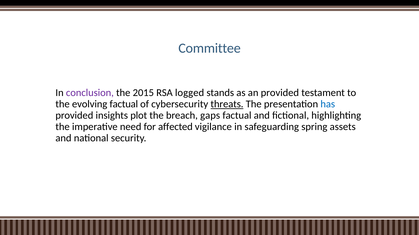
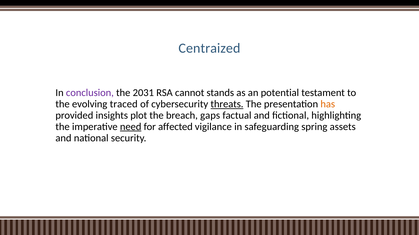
Committee: Committee -> Centraized
2015: 2015 -> 2031
logged: logged -> cannot
an provided: provided -> potential
evolving factual: factual -> traced
has colour: blue -> orange
need underline: none -> present
